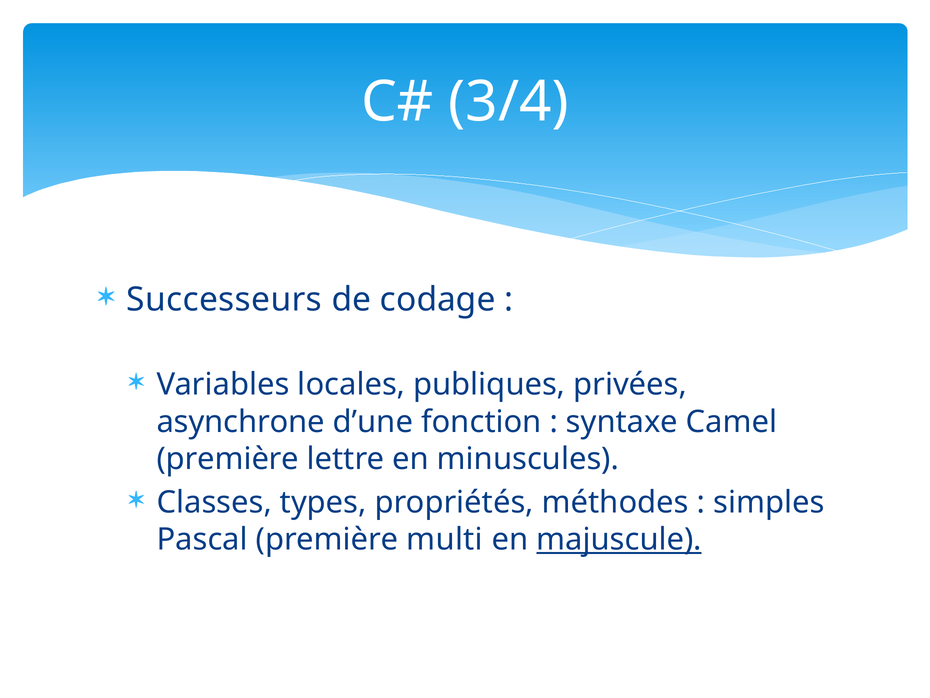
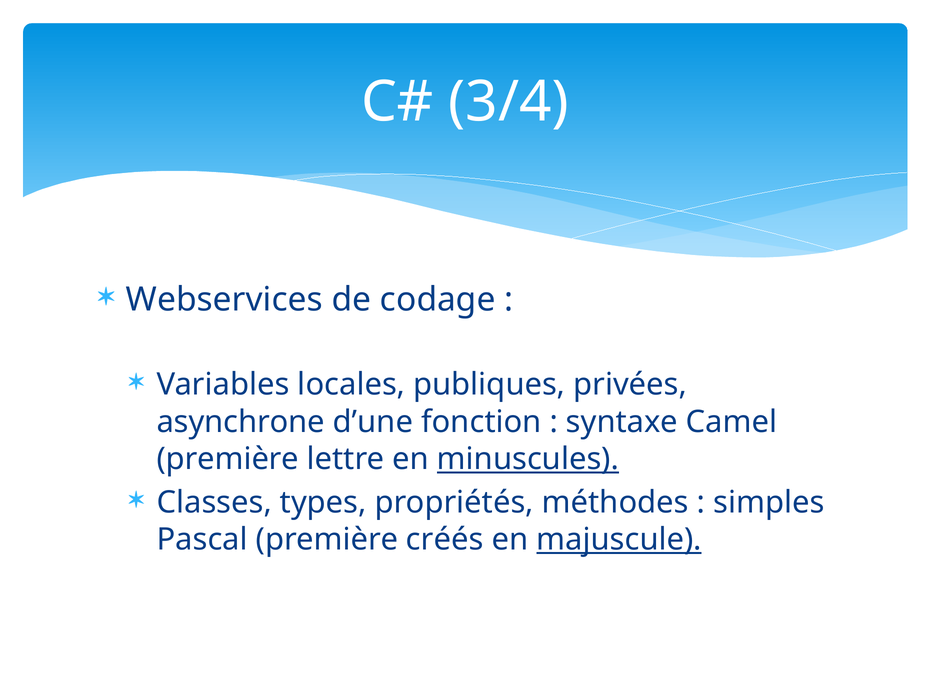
Successeurs: Successeurs -> Webservices
minuscules underline: none -> present
multi: multi -> créés
